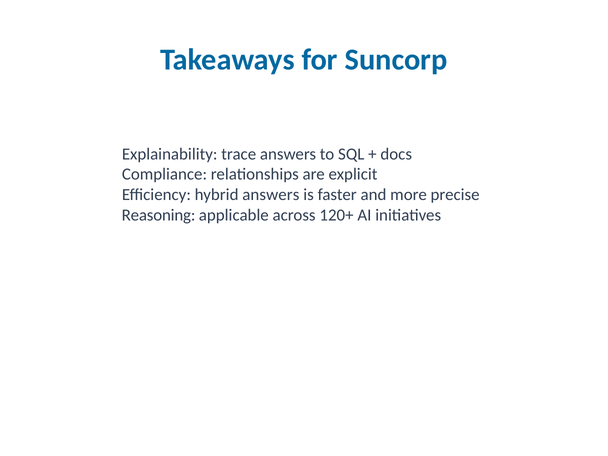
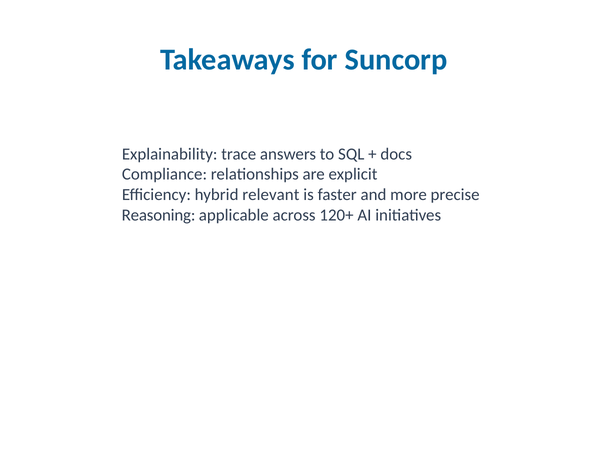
hybrid answers: answers -> relevant
